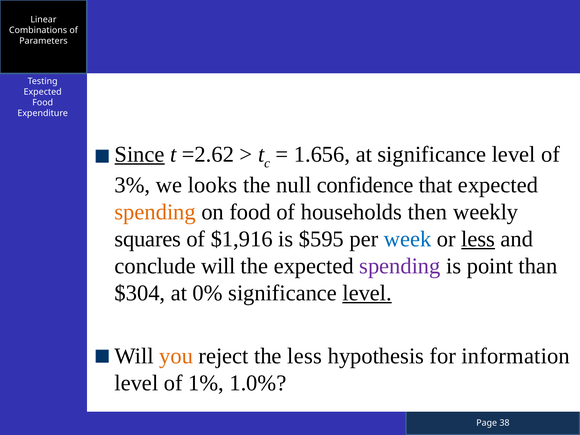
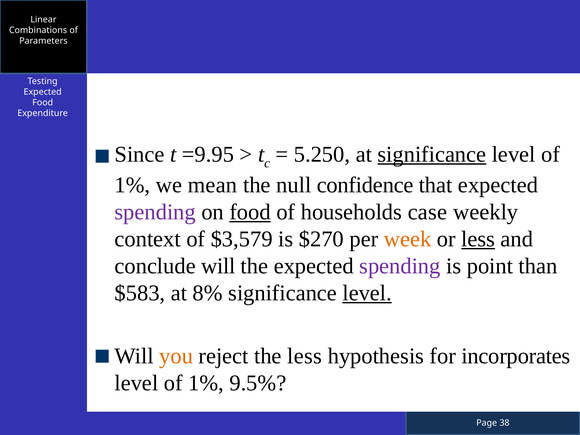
Since underline: present -> none
=2.62: =2.62 -> =9.95
1.656: 1.656 -> 5.250
significance at (432, 154) underline: none -> present
3% at (132, 185): 3% -> 1%
looks: looks -> mean
spending at (155, 212) colour: orange -> purple
food at (250, 212) underline: none -> present
then: then -> case
squares: squares -> context
$1,916: $1,916 -> $3,579
$595: $595 -> $270
week colour: blue -> orange
$304: $304 -> $583
0%: 0% -> 8%
information: information -> incorporates
1.0%: 1.0% -> 9.5%
